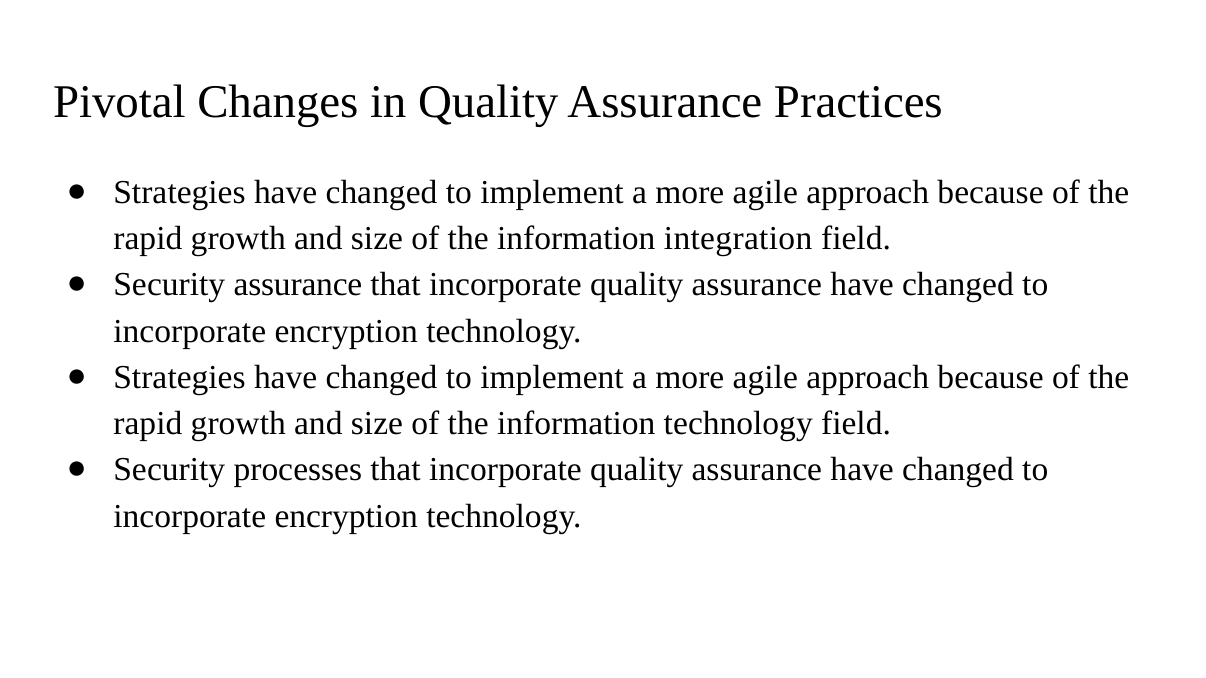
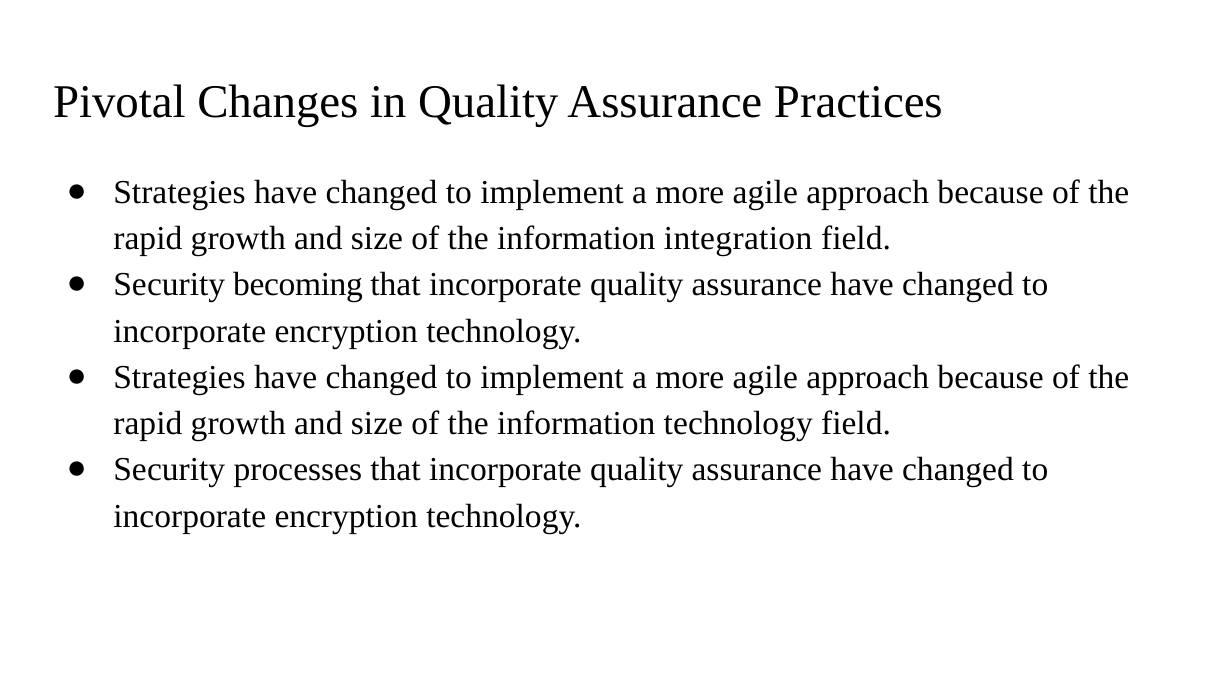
Security assurance: assurance -> becoming
